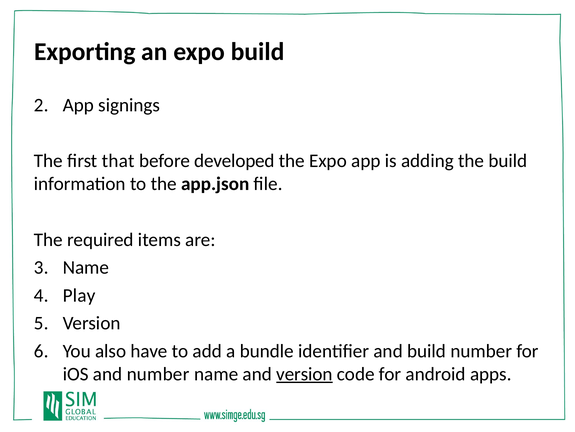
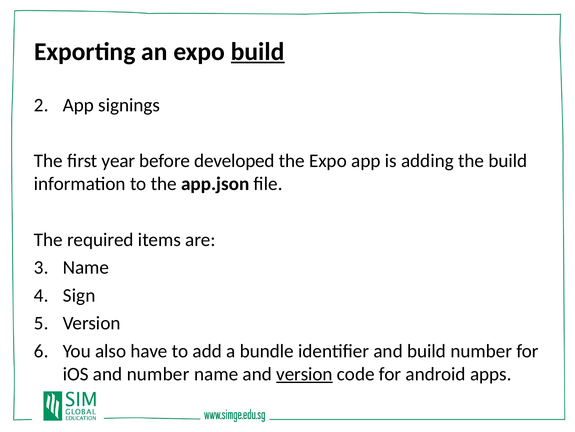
build at (258, 51) underline: none -> present
that: that -> year
Play: Play -> Sign
